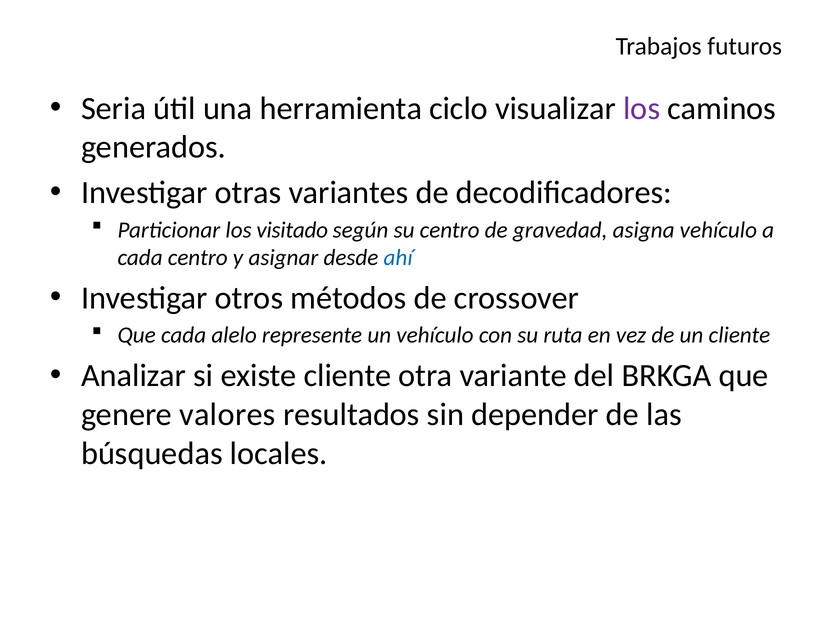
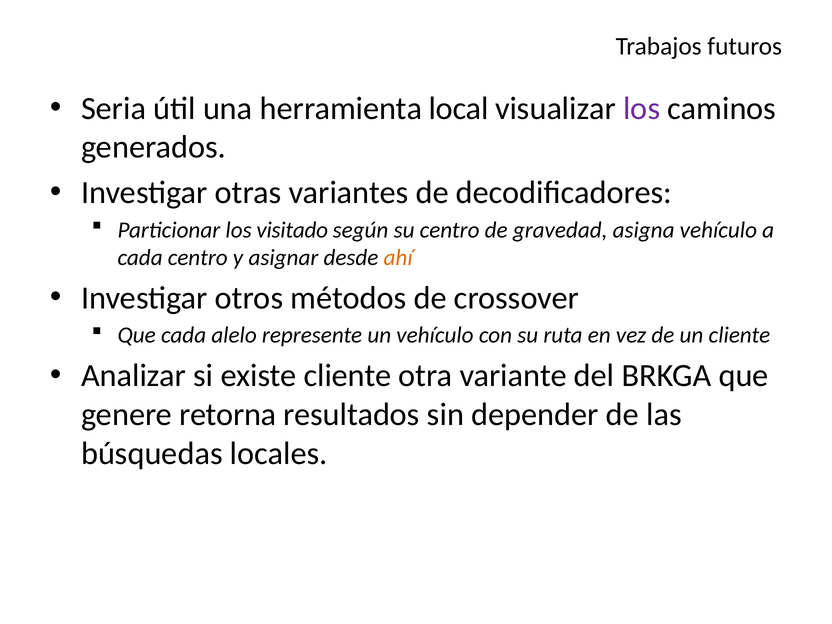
ciclo: ciclo -> local
ahí colour: blue -> orange
valores: valores -> retorna
